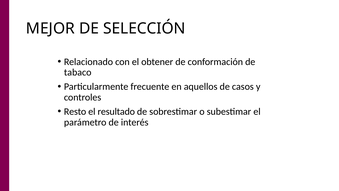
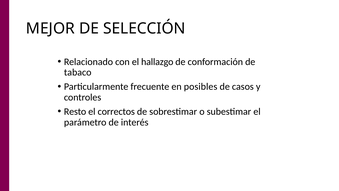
obtener: obtener -> hallazgo
aquellos: aquellos -> posibles
resultado: resultado -> correctos
